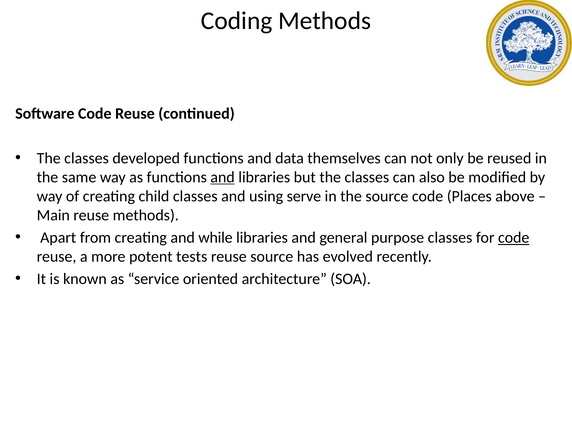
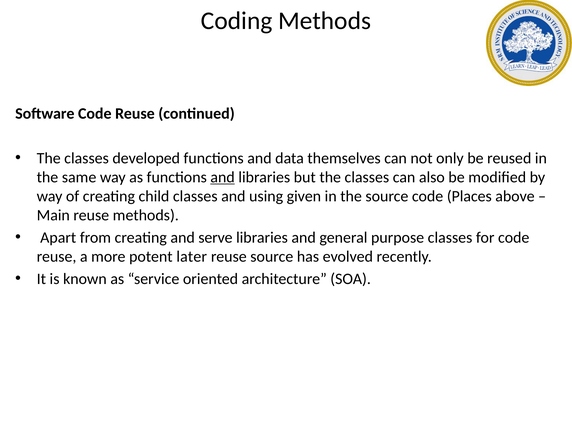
serve: serve -> given
while: while -> serve
code at (514, 238) underline: present -> none
tests: tests -> later
